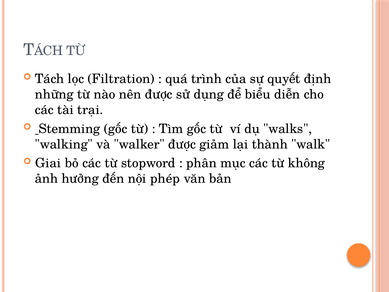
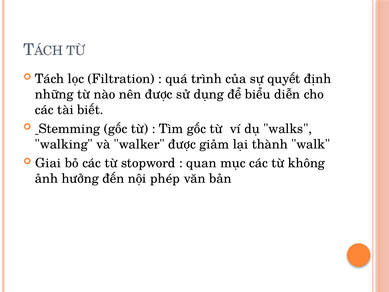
trại: trại -> biết
phân: phân -> quan
